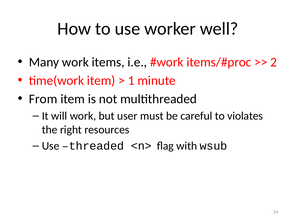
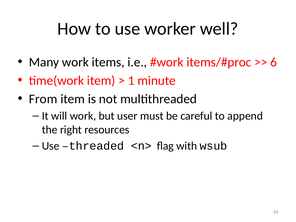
2: 2 -> 6
violates: violates -> append
